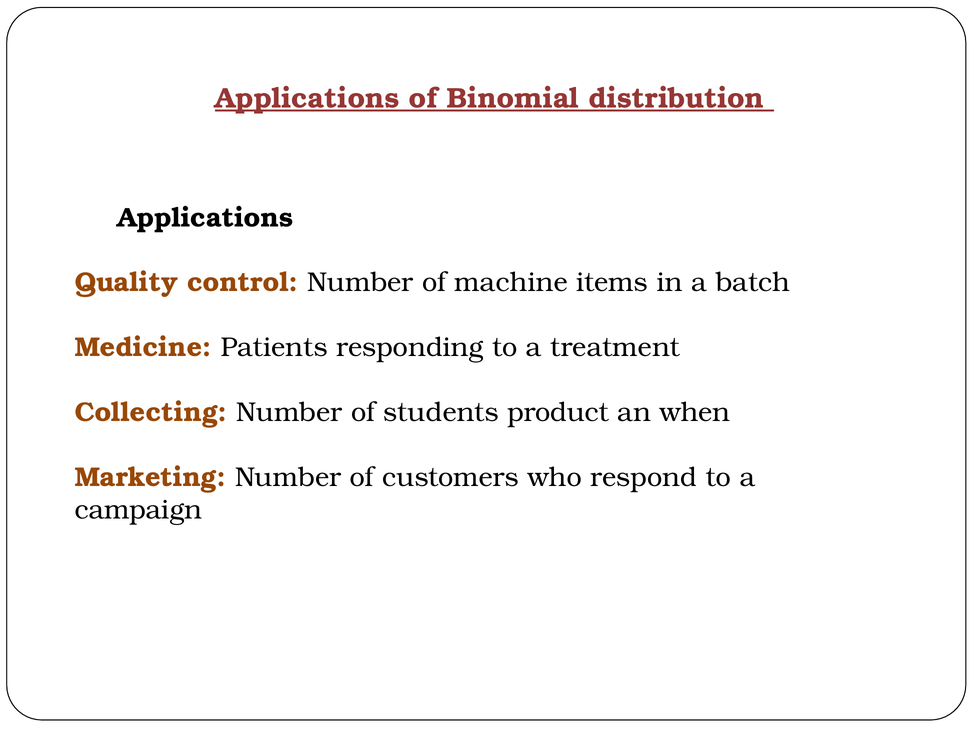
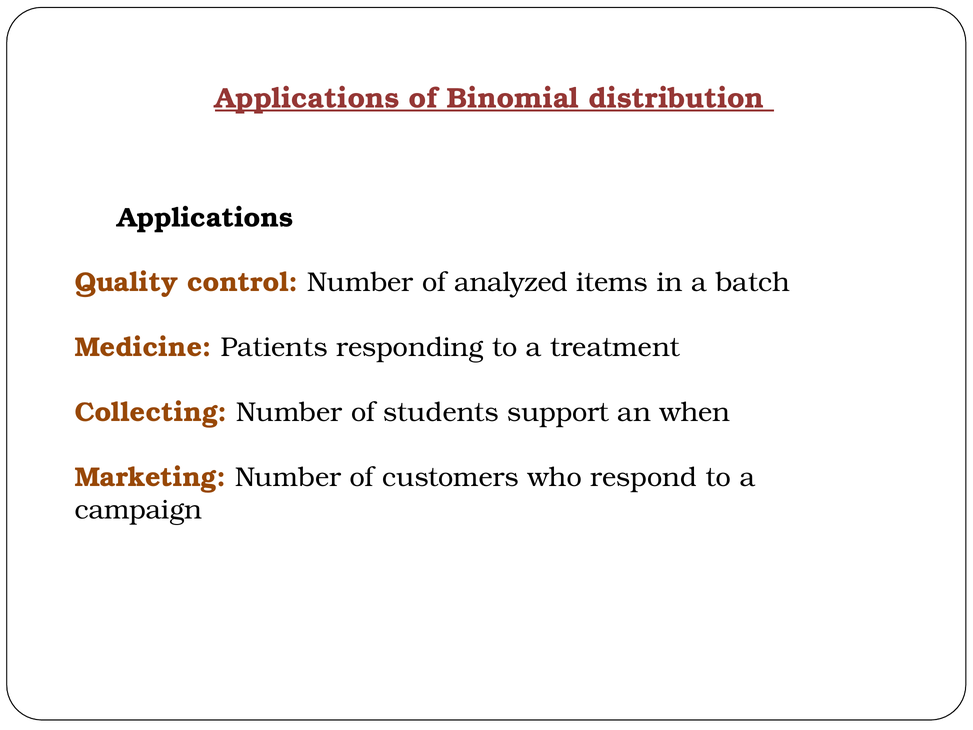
machine: machine -> analyzed
product: product -> support
